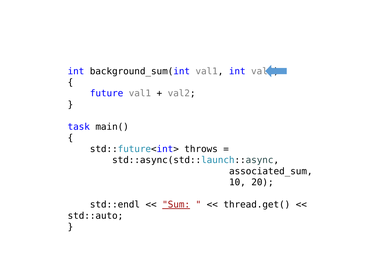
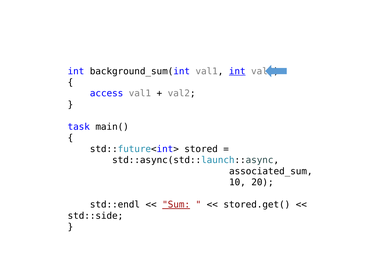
int at (237, 71) underline: none -> present
future: future -> access
throws: throws -> stored
thread.get(: thread.get( -> stored.get(
std::auto: std::auto -> std::side
